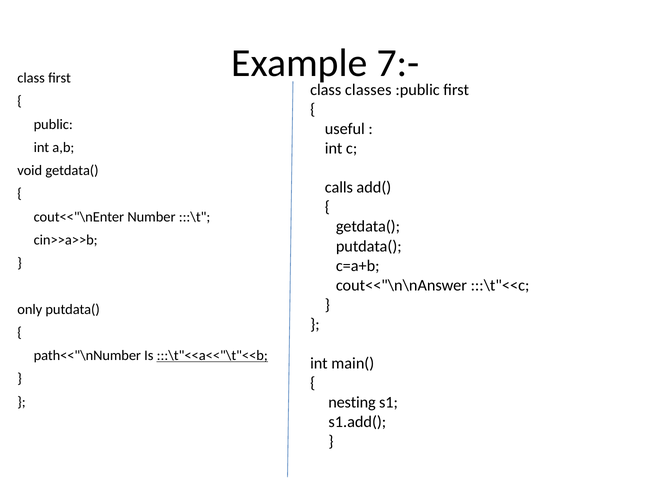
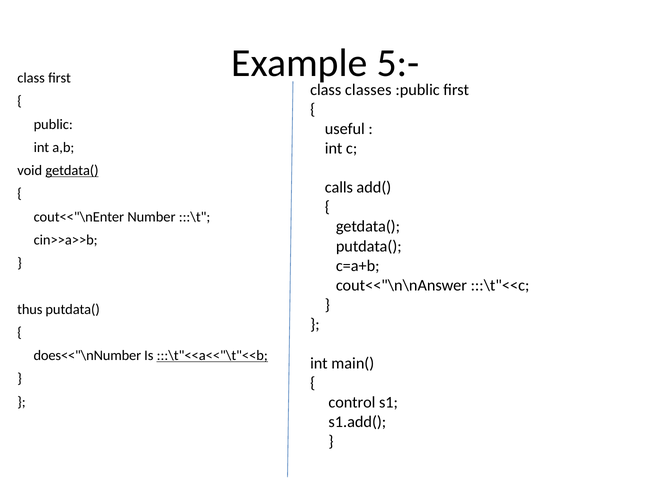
7:-: 7:- -> 5:-
getdata( at (72, 171) underline: none -> present
only: only -> thus
path<<"\nNumber: path<<"\nNumber -> does<<"\nNumber
nesting: nesting -> control
